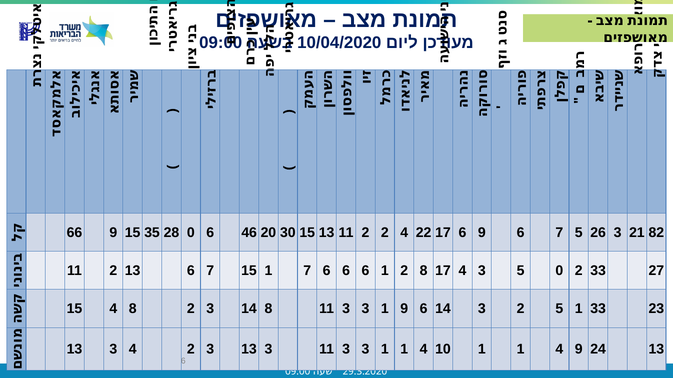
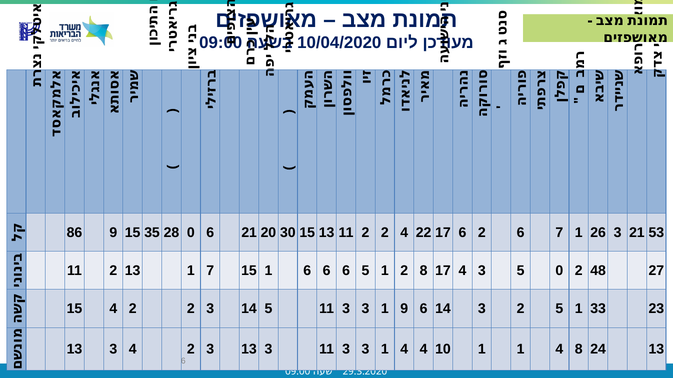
66: 66 -> 86
6 46: 46 -> 21
6 9: 9 -> 2
7 5: 5 -> 1
82: 82 -> 53
2 13 6: 6 -> 1
1 7: 7 -> 6
6 6 6: 6 -> 5
2 33: 33 -> 48
15 4 8: 8 -> 2
14 8: 8 -> 5
3 1 1: 1 -> 4
4 9: 9 -> 8
